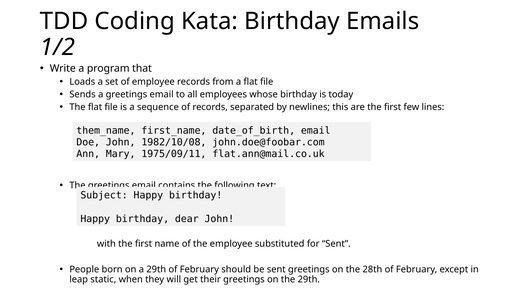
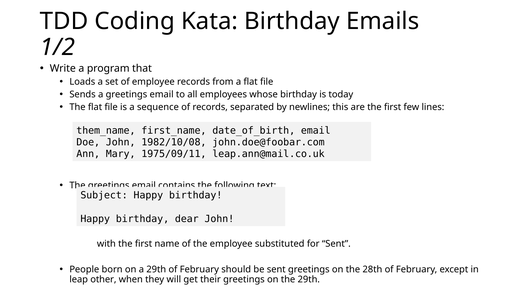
flat.ann@mail.co.uk: flat.ann@mail.co.uk -> leap.ann@mail.co.uk
static: static -> other
